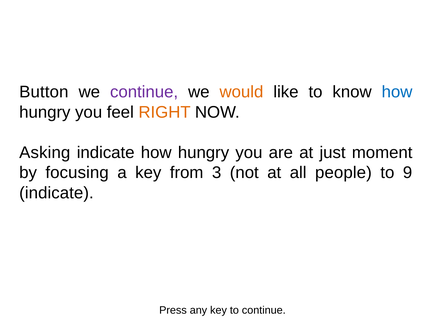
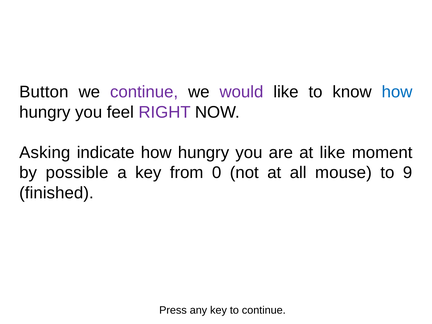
would colour: orange -> purple
RIGHT colour: orange -> purple
at just: just -> like
focusing: focusing -> possible
3: 3 -> 0
people: people -> mouse
indicate at (56, 193): indicate -> finished
